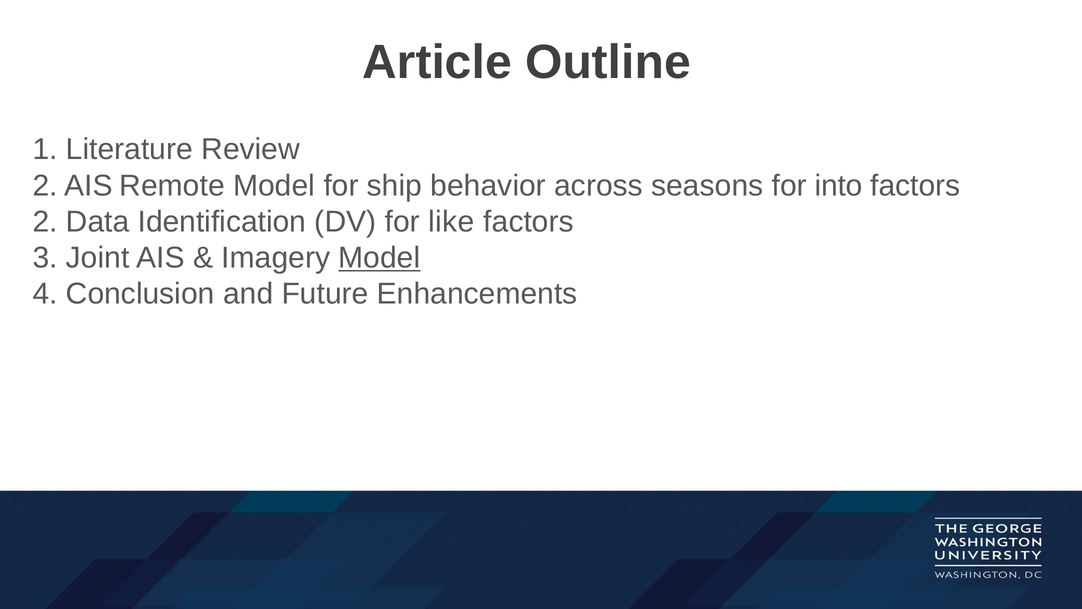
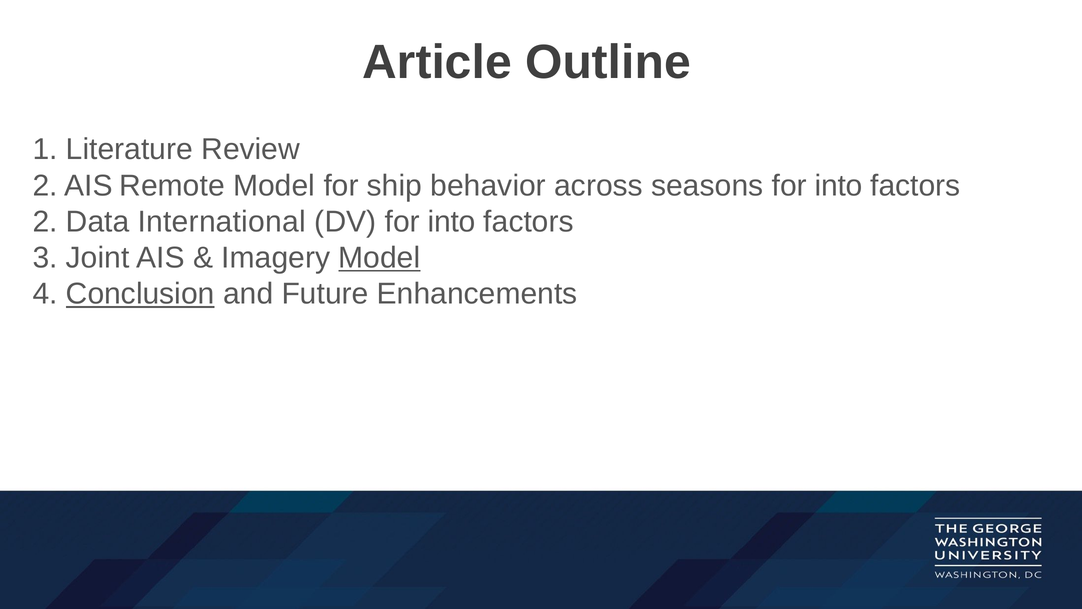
Identification: Identification -> International
DV for like: like -> into
Conclusion underline: none -> present
